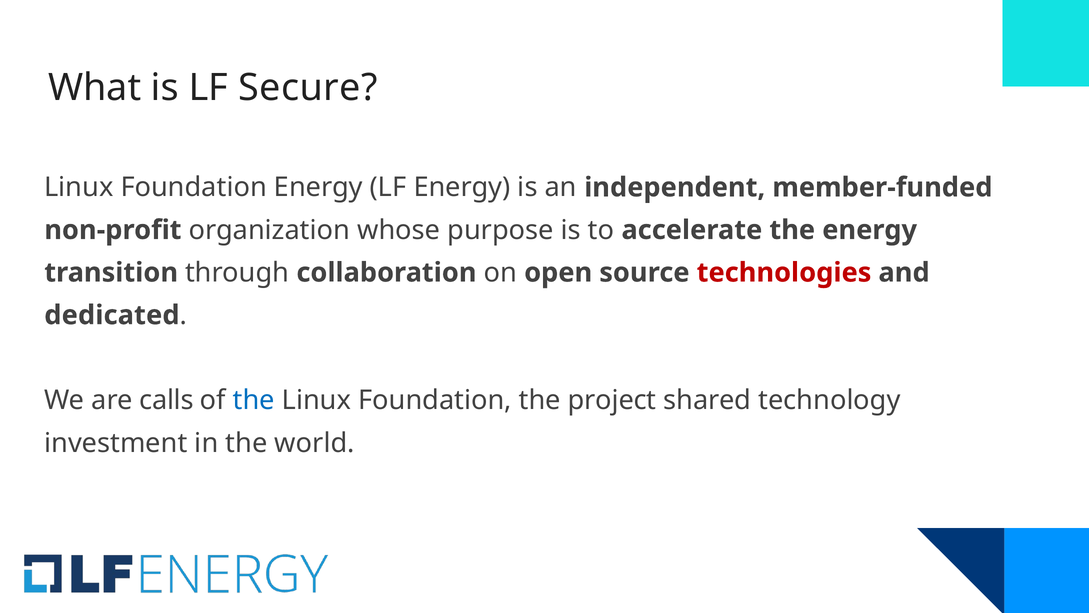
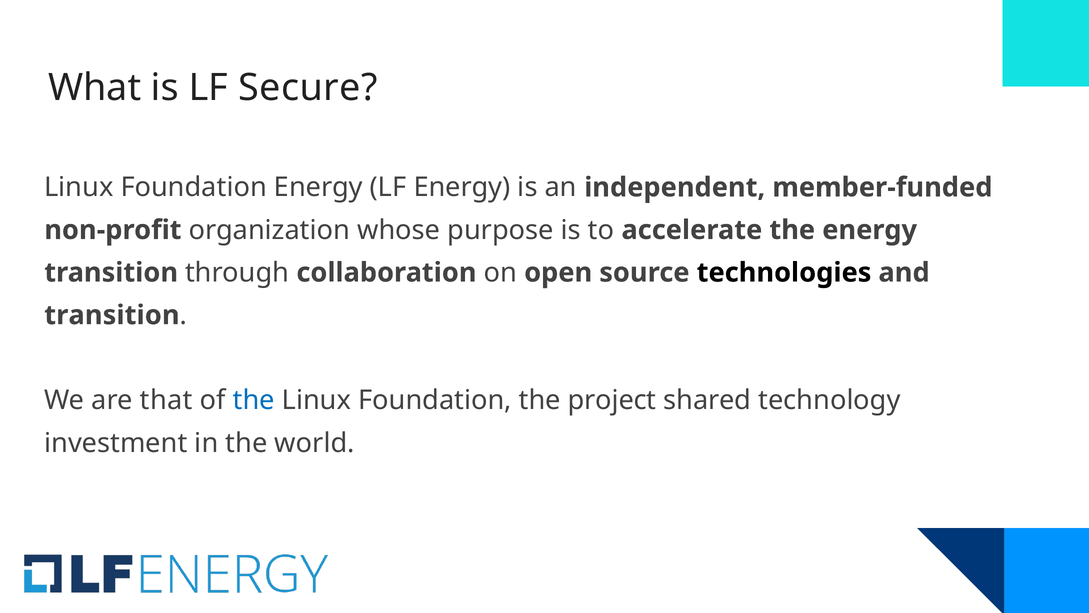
technologies colour: red -> black
dedicated at (112, 315): dedicated -> transition
calls: calls -> that
